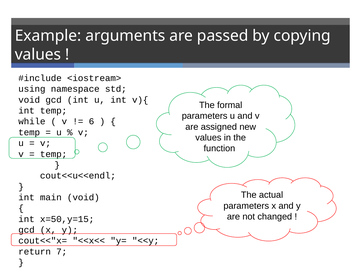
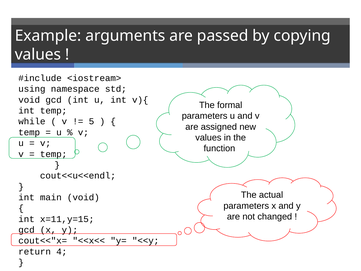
6: 6 -> 5
x=50,y=15: x=50,y=15 -> x=11,y=15
7: 7 -> 4
